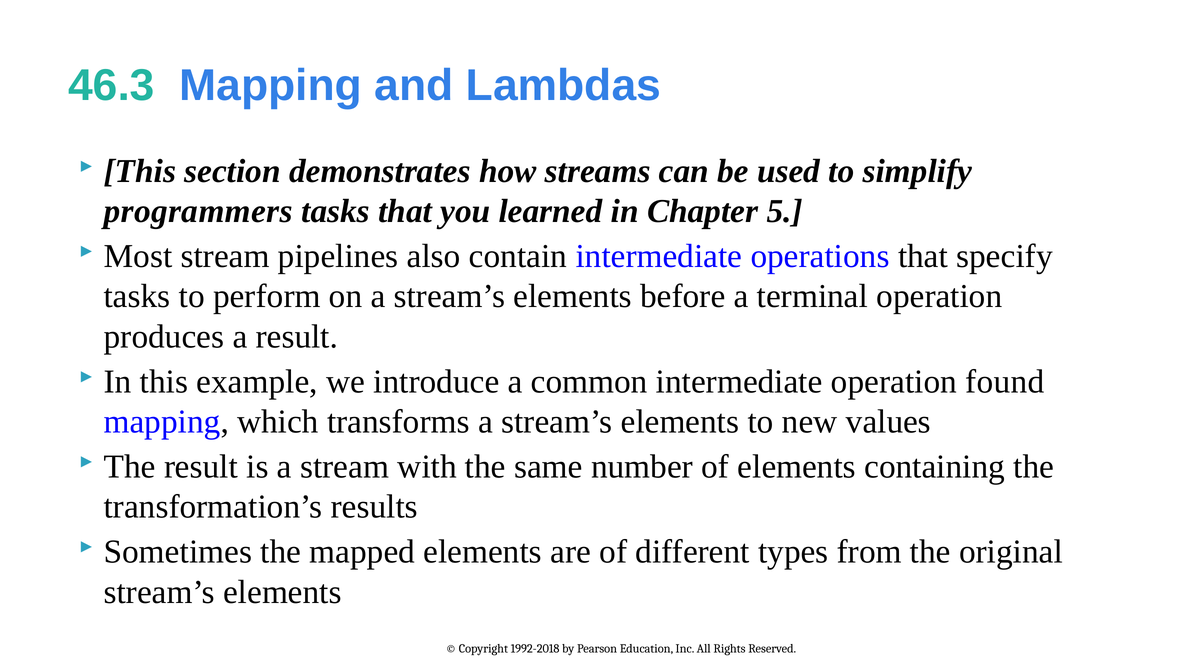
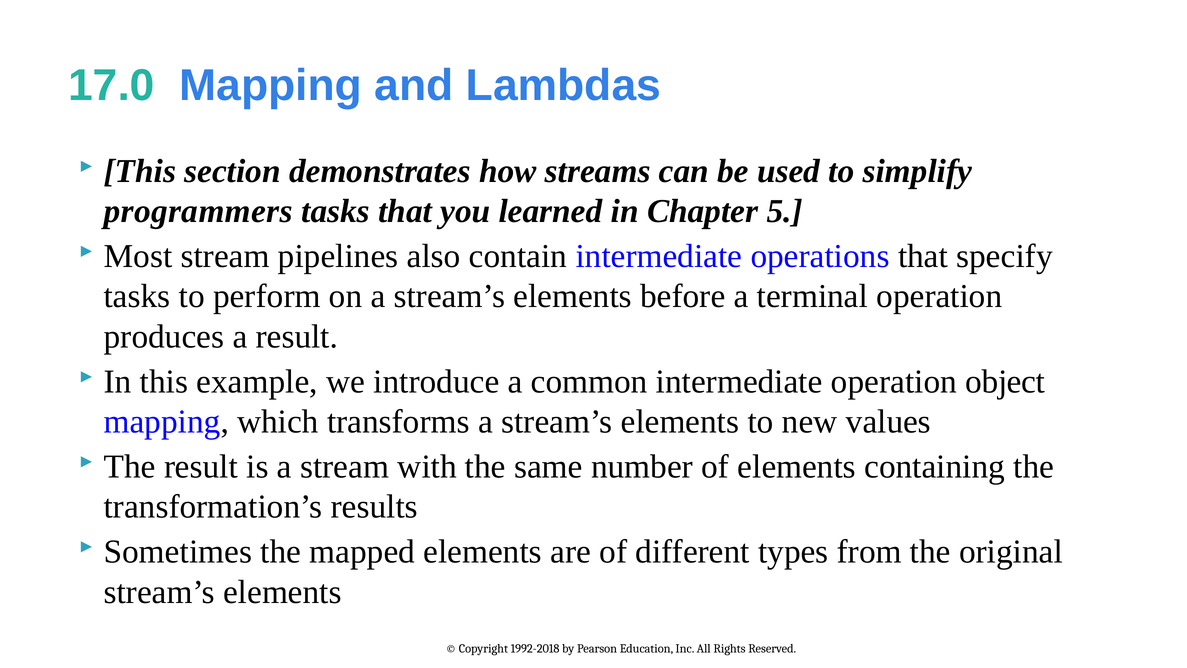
46.3: 46.3 -> 17.0
found: found -> object
